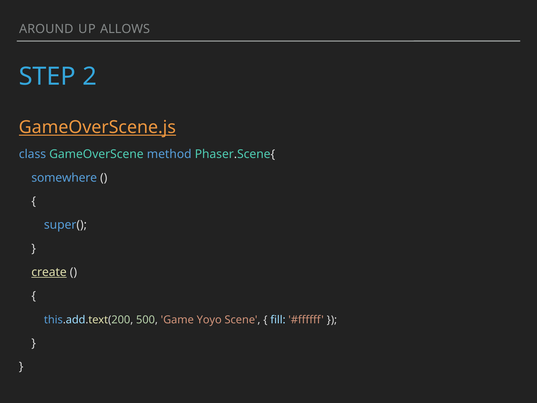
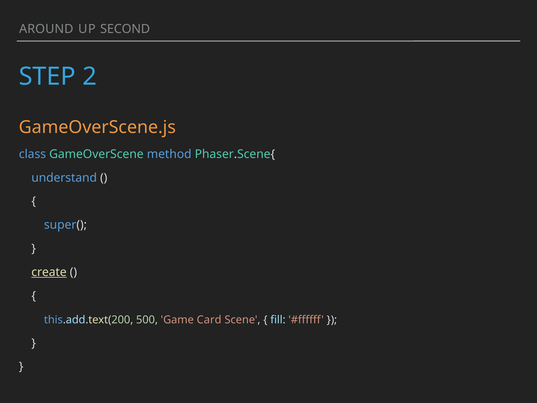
ALLOWS: ALLOWS -> SECOND
GameOverScene.js underline: present -> none
somewhere: somewhere -> understand
Yoyo: Yoyo -> Card
